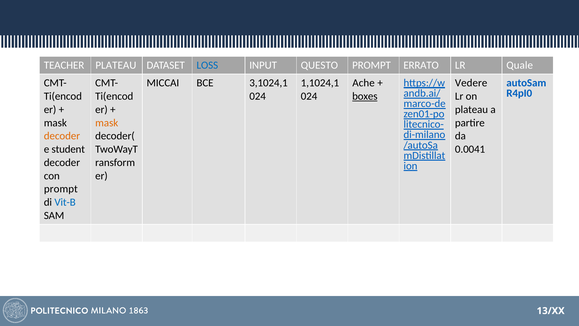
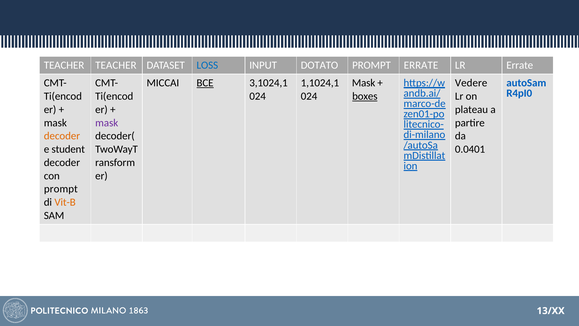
TEACHER PLATEAU: PLATEAU -> TEACHER
QUESTO: QUESTO -> DOTATO
PROMPT ERRATO: ERRATO -> ERRATE
LR Quale: Quale -> Errate
BCE underline: none -> present
Ache at (364, 83): Ache -> Mask
mask at (107, 123) colour: orange -> purple
0.0041: 0.0041 -> 0.0401
Vit-B colour: blue -> orange
